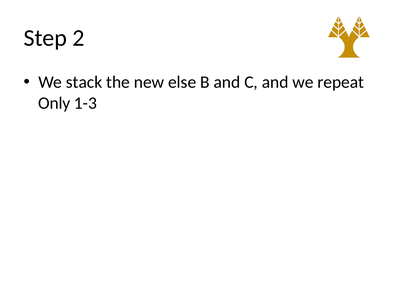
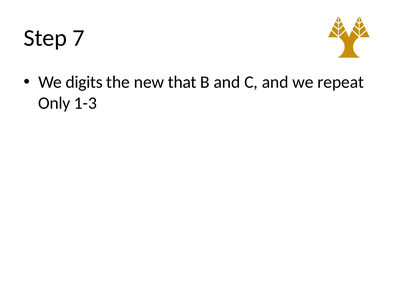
2: 2 -> 7
stack: stack -> digits
else: else -> that
